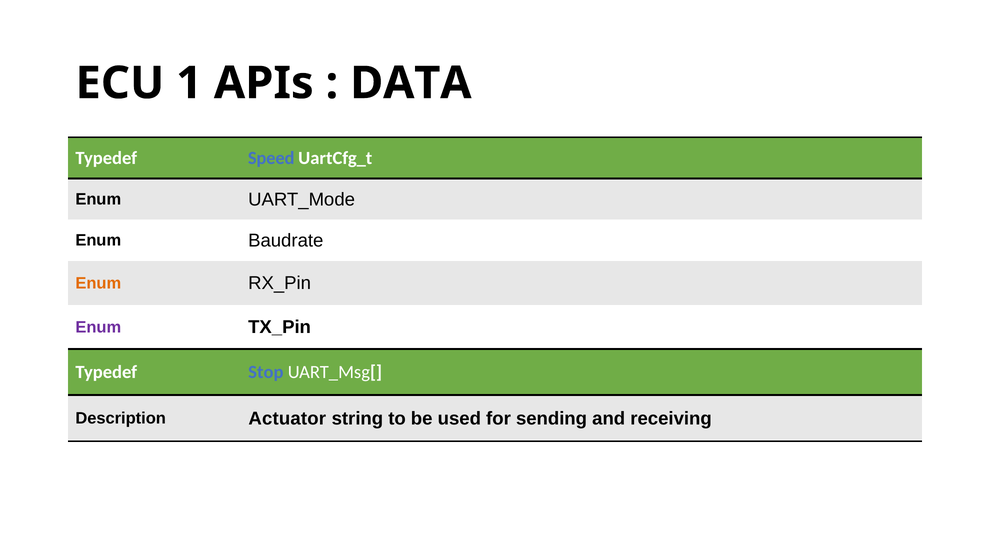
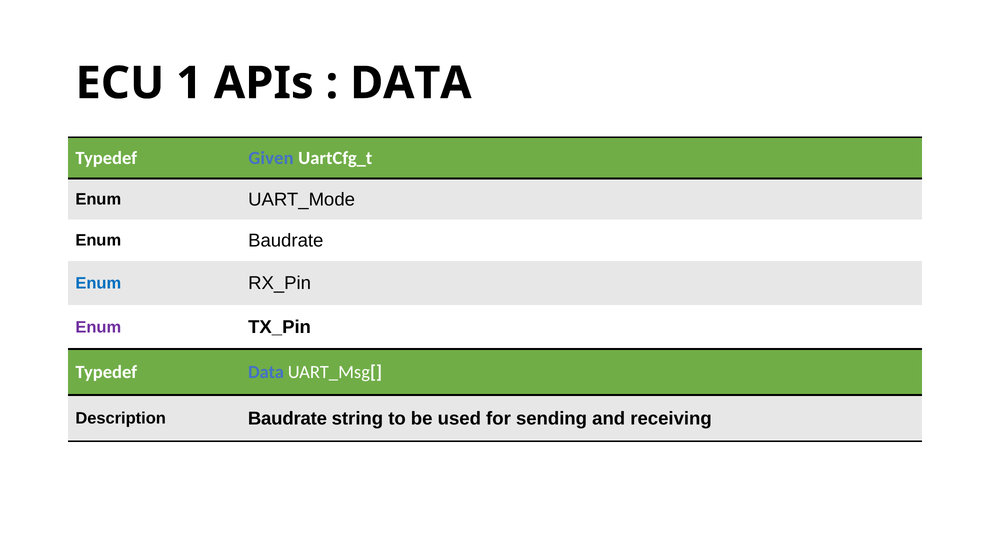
Speed: Speed -> Given
Enum at (98, 283) colour: orange -> blue
Typedef Stop: Stop -> Data
Description Actuator: Actuator -> Baudrate
